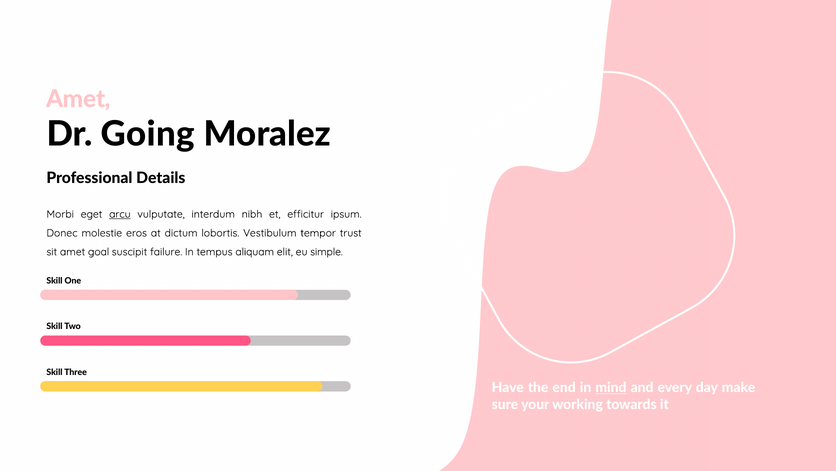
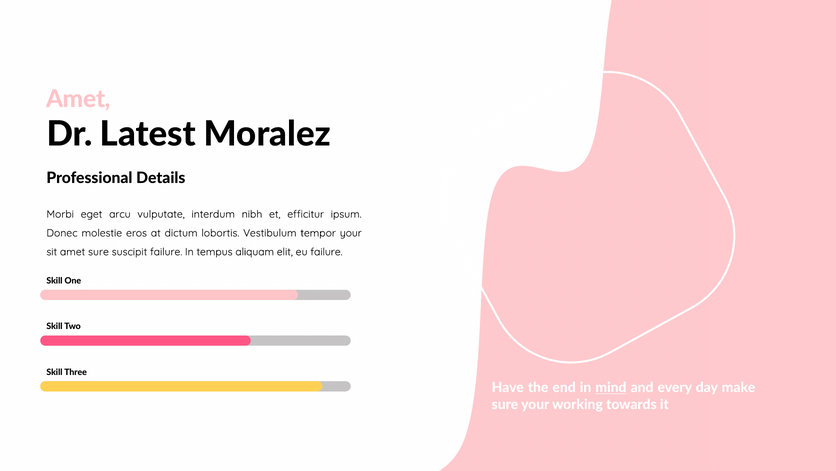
Going: Going -> Latest
arcu underline: present -> none
tempor trust: trust -> your
amet goal: goal -> sure
eu simple: simple -> failure
